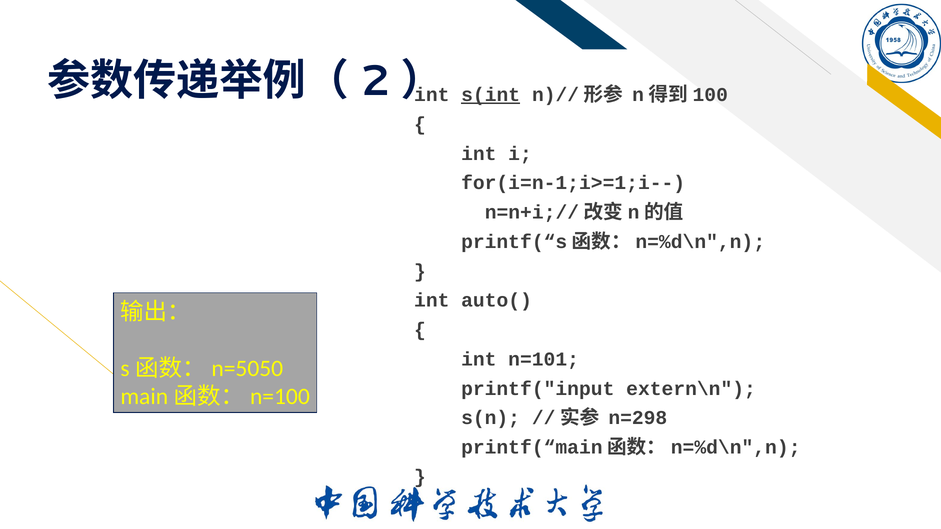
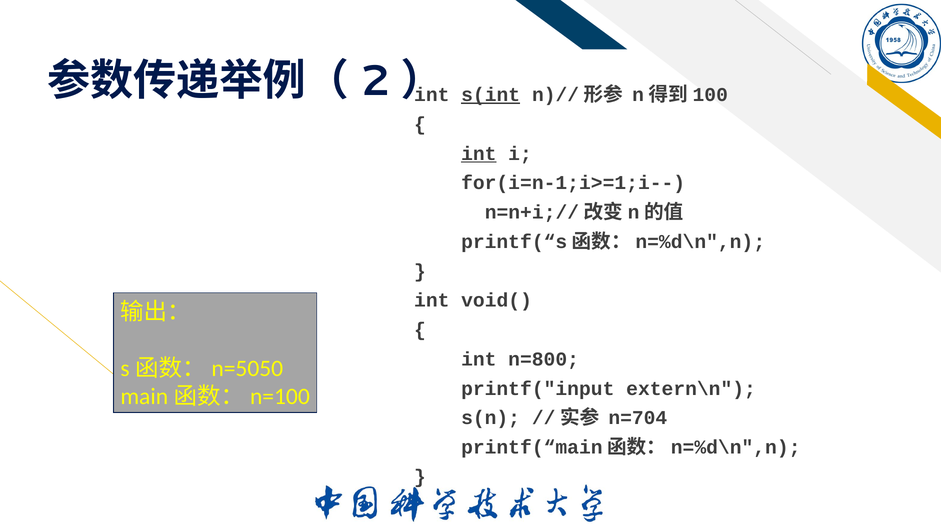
int at (479, 154) underline: none -> present
auto(: auto( -> void(
n=101: n=101 -> n=800
n=298: n=298 -> n=704
